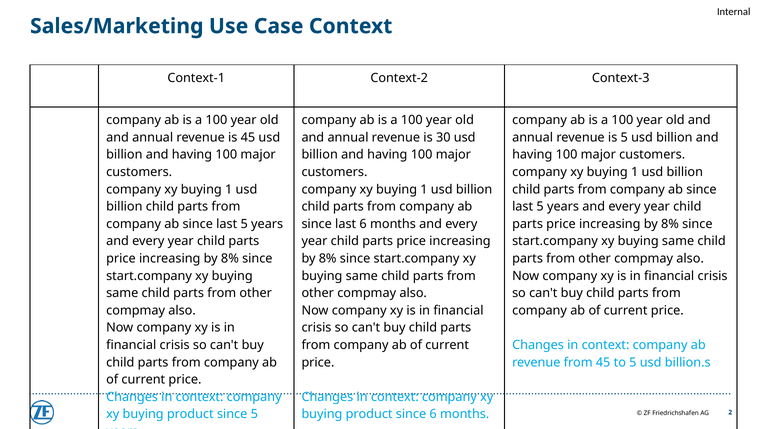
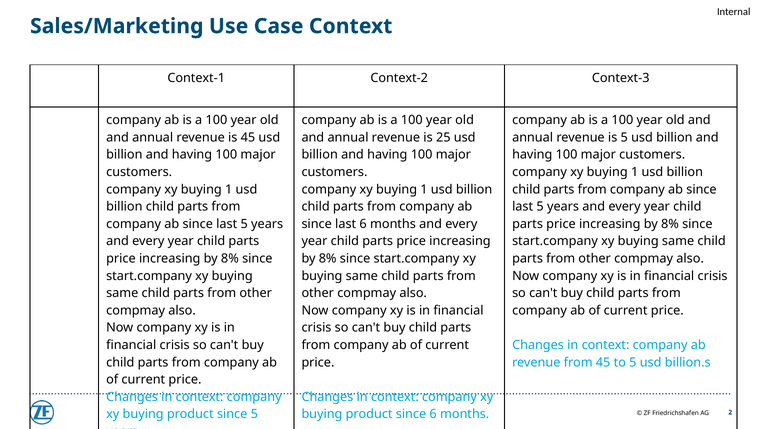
30: 30 -> 25
